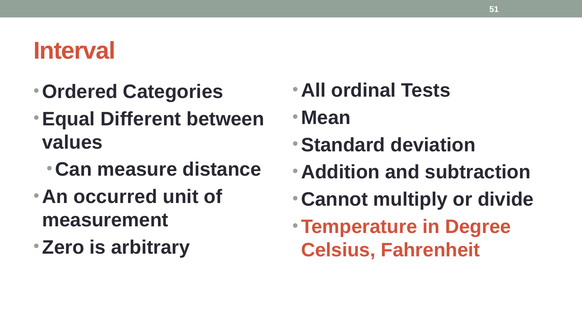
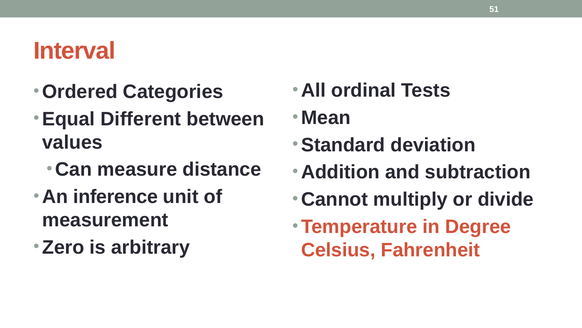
occurred: occurred -> inference
